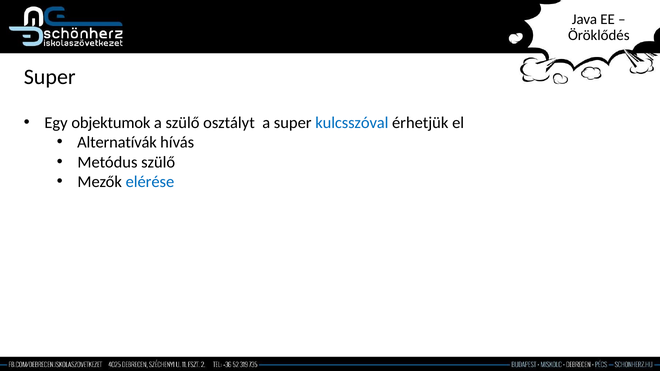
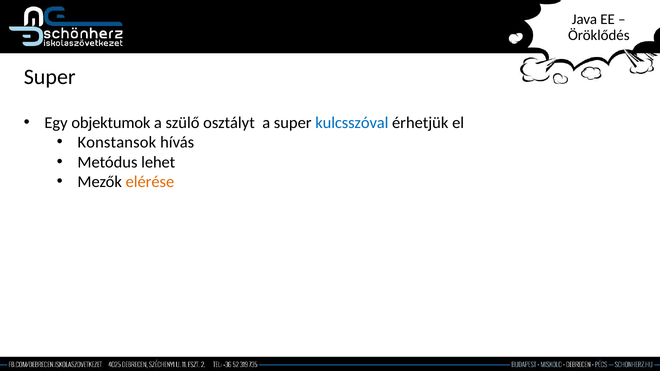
Alternatívák: Alternatívák -> Konstansok
Metódus szülő: szülő -> lehet
elérése colour: blue -> orange
